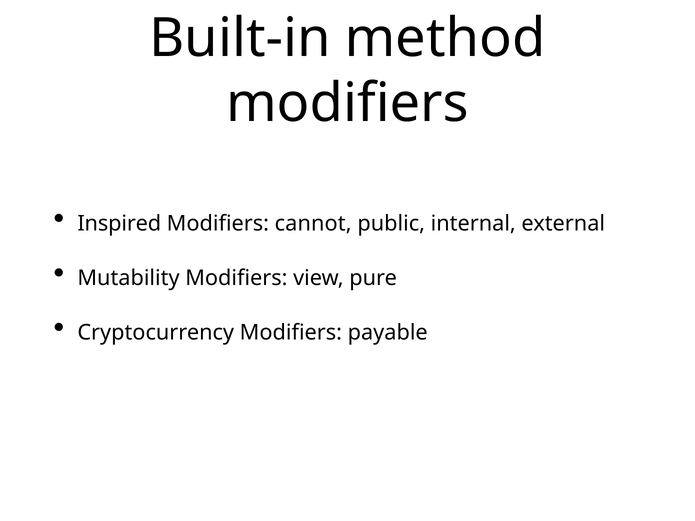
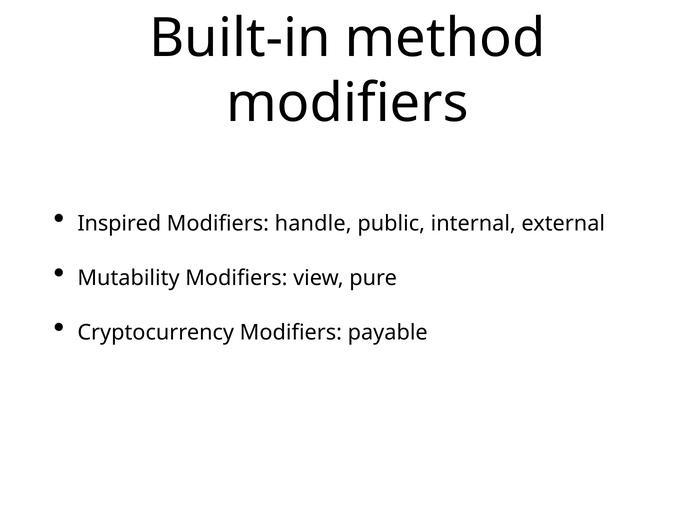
cannot: cannot -> handle
